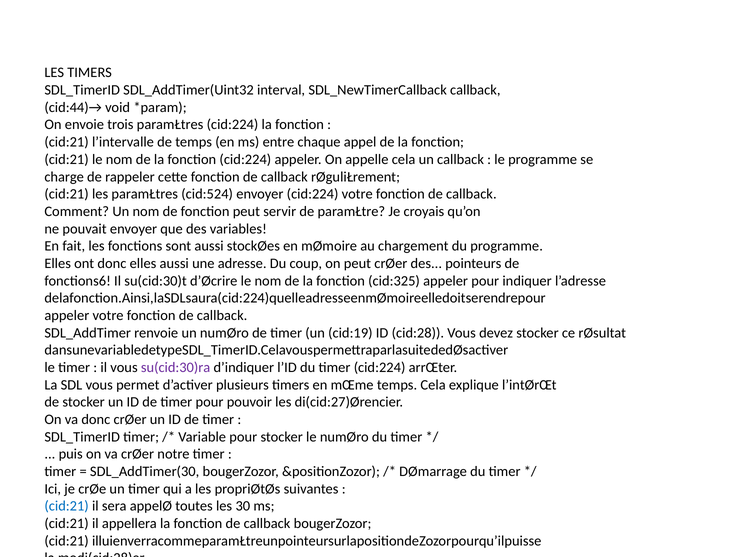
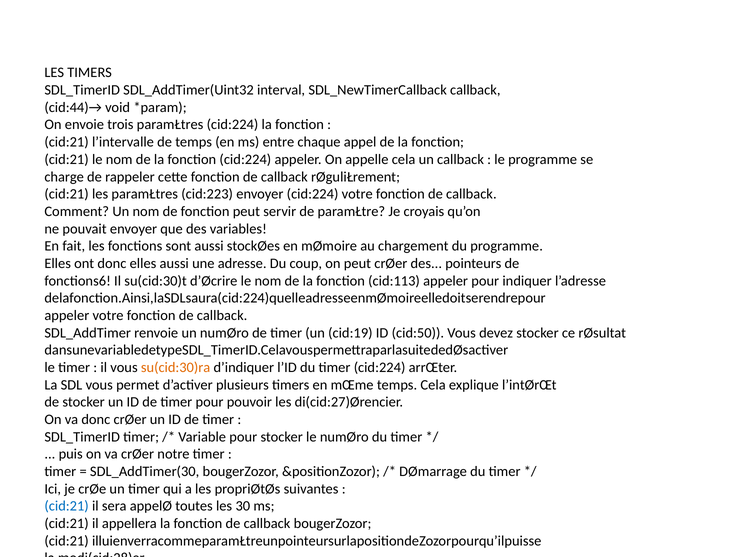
cid:524: cid:524 -> cid:223
cid:325: cid:325 -> cid:113
cid:28: cid:28 -> cid:50
su(cid:30)ra colour: purple -> orange
